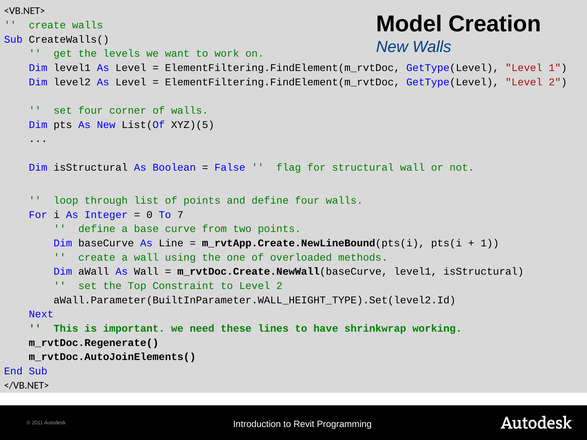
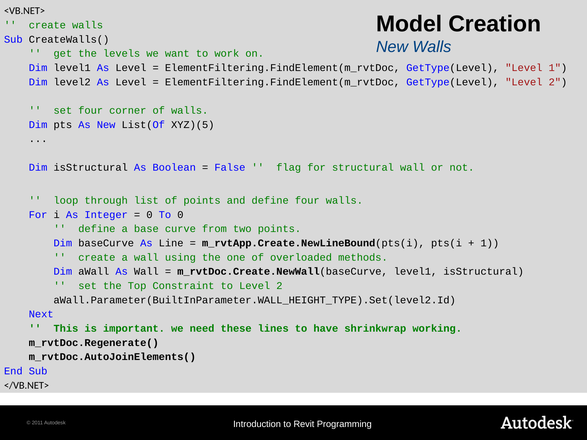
To 7: 7 -> 0
